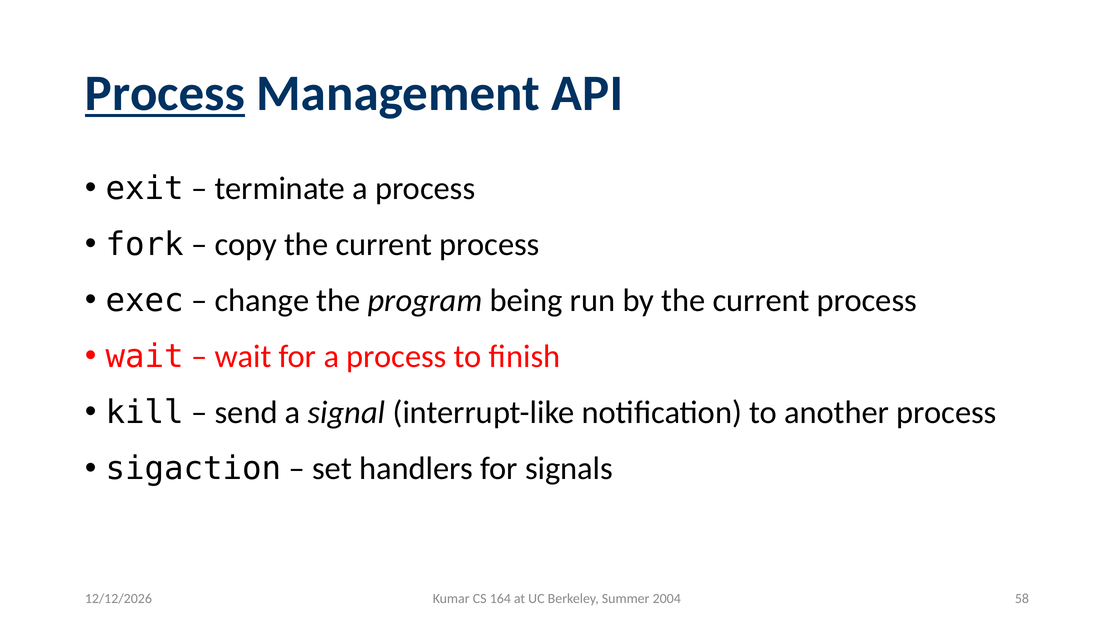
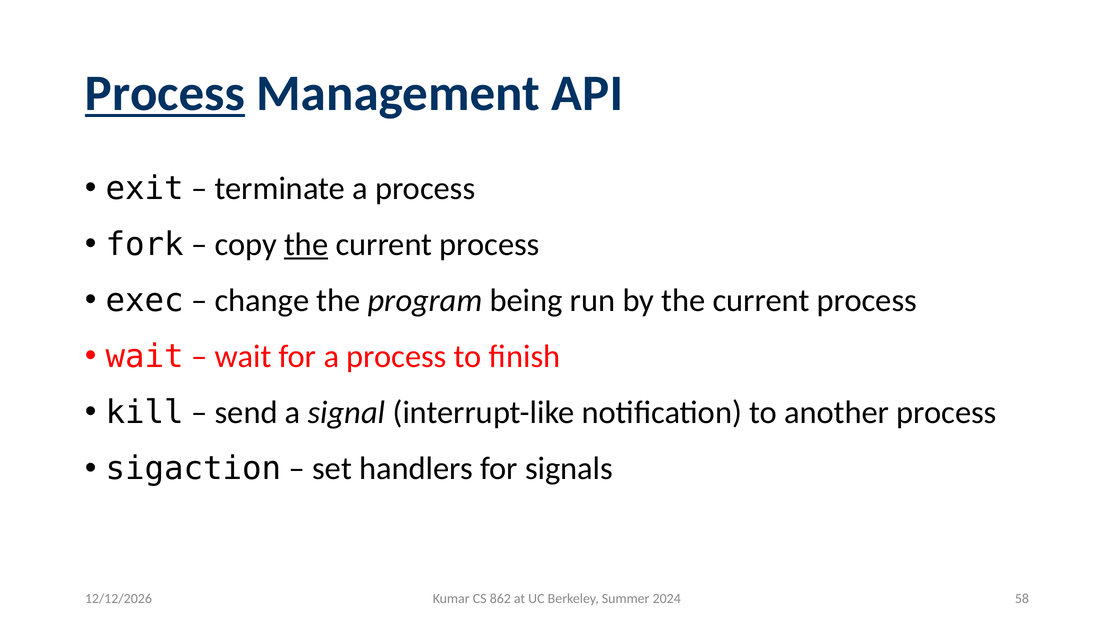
the at (306, 244) underline: none -> present
164: 164 -> 862
2004: 2004 -> 2024
